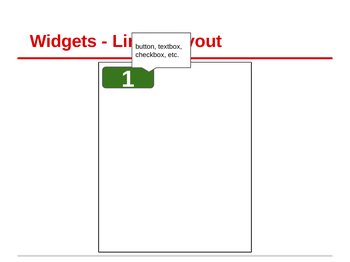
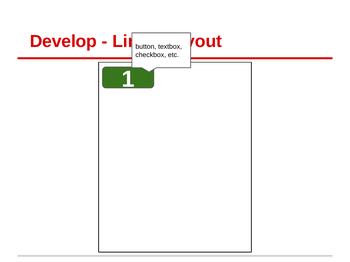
Widgets: Widgets -> Develop
